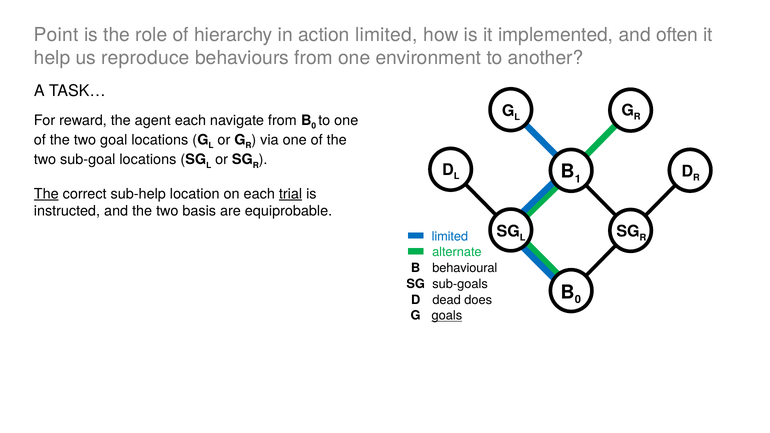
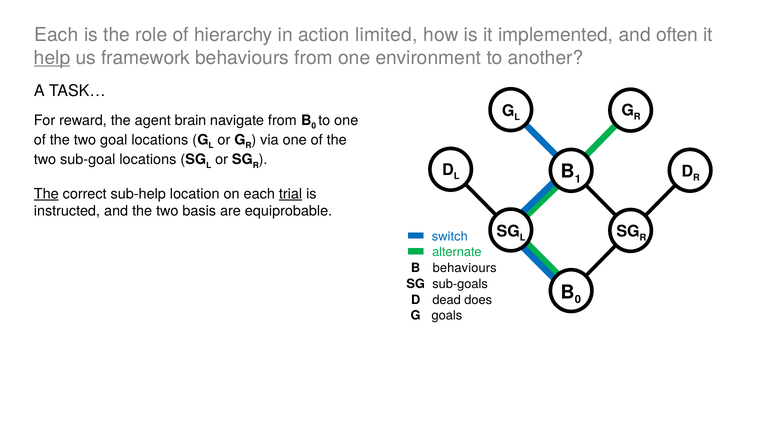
Point at (56, 35): Point -> Each
help underline: none -> present
reproduce: reproduce -> framework
agent each: each -> brain
limited at (450, 236): limited -> switch
B behavioural: behavioural -> behaviours
goals underline: present -> none
